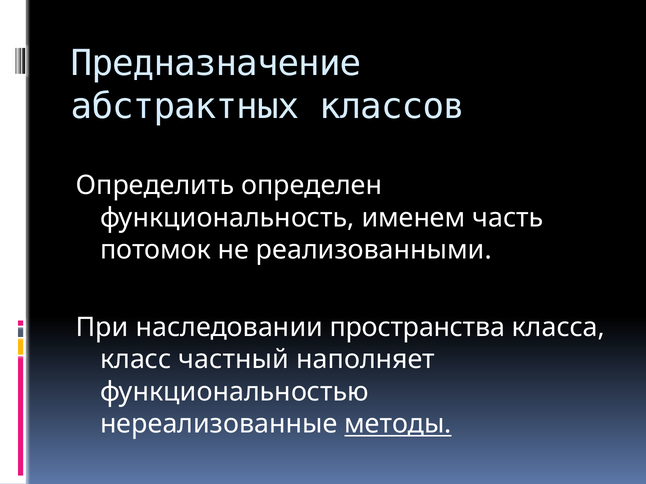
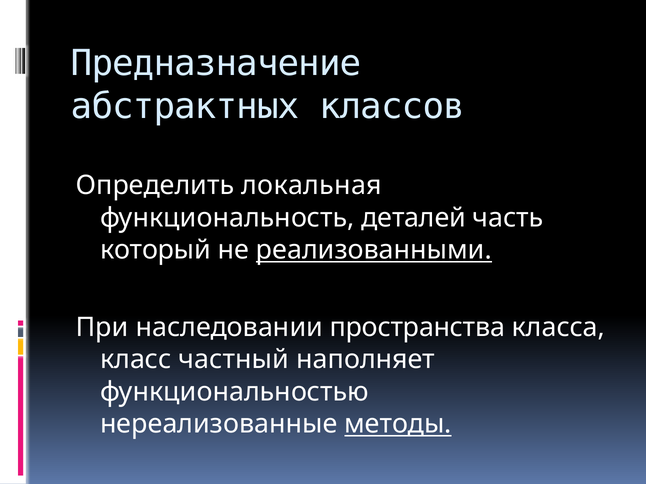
определен: определен -> локальная
именем: именем -> деталей
потомок: потомок -> который
реализованными underline: none -> present
